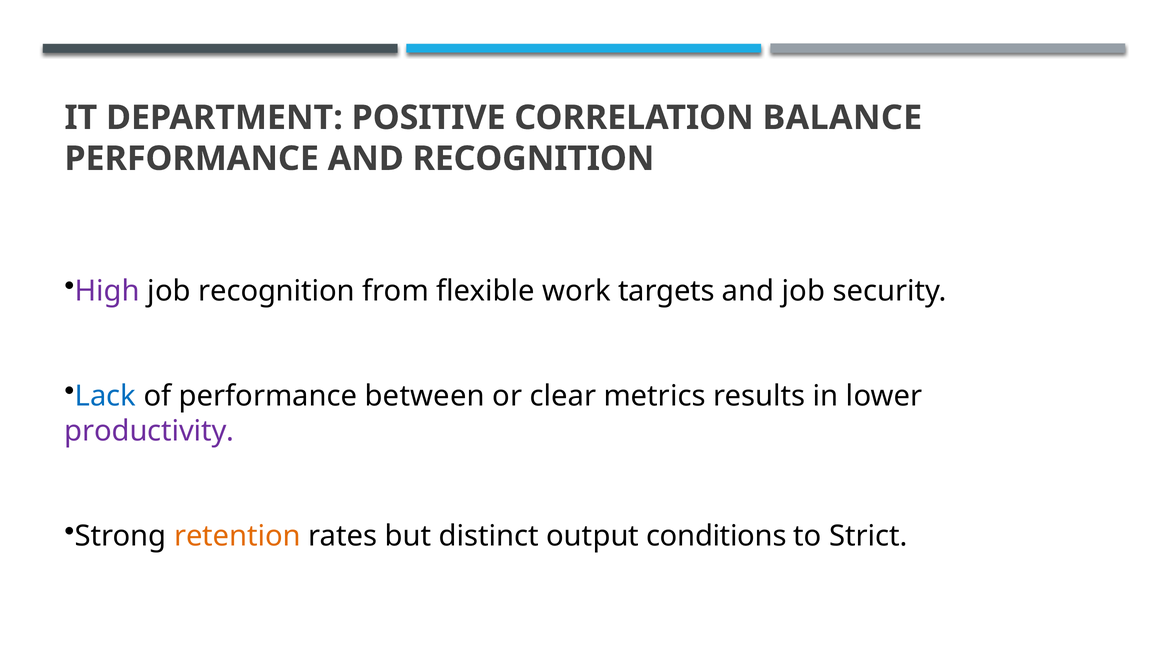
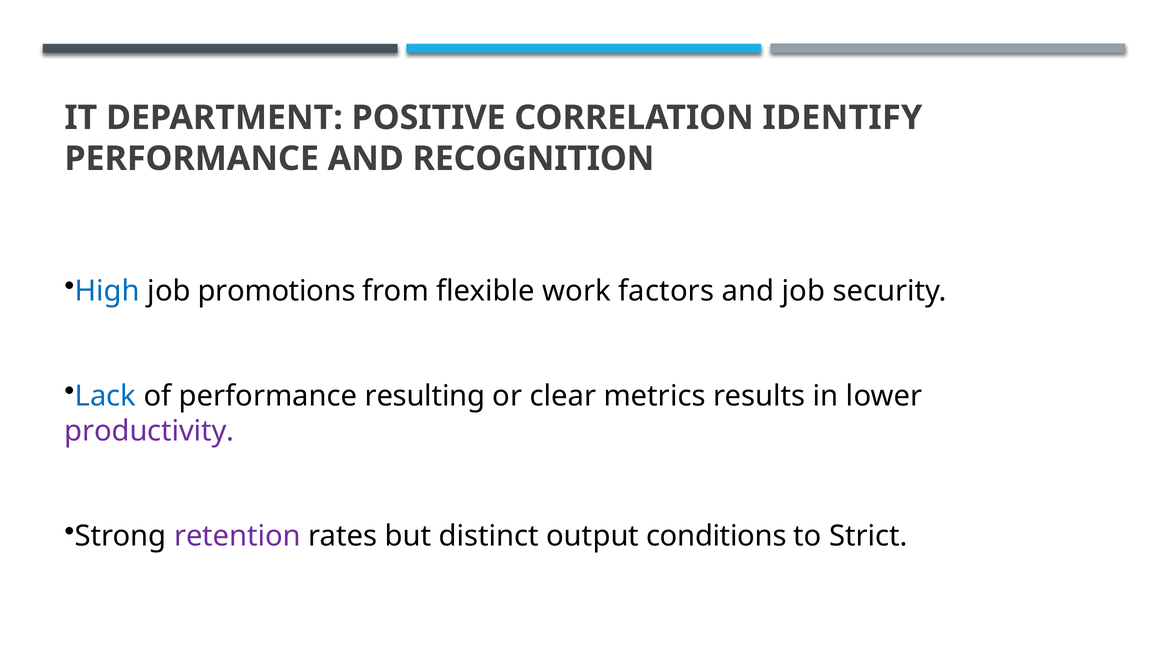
BALANCE: BALANCE -> IDENTIFY
High colour: purple -> blue
job recognition: recognition -> promotions
targets: targets -> factors
between: between -> resulting
retention colour: orange -> purple
